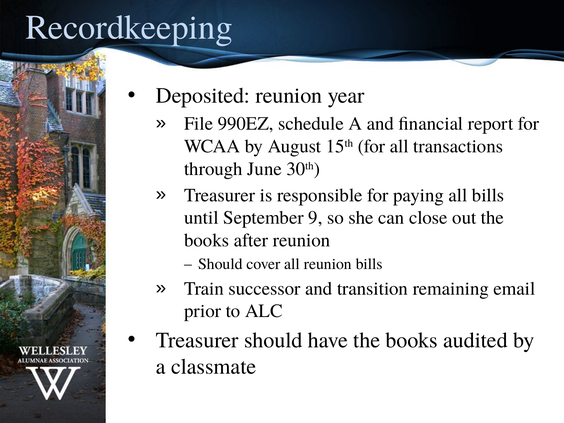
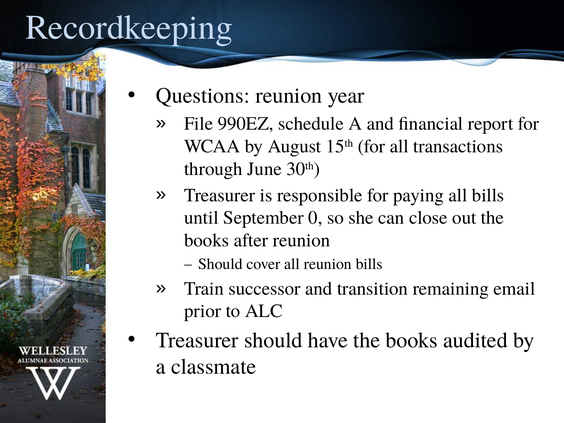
Deposited: Deposited -> Questions
9: 9 -> 0
